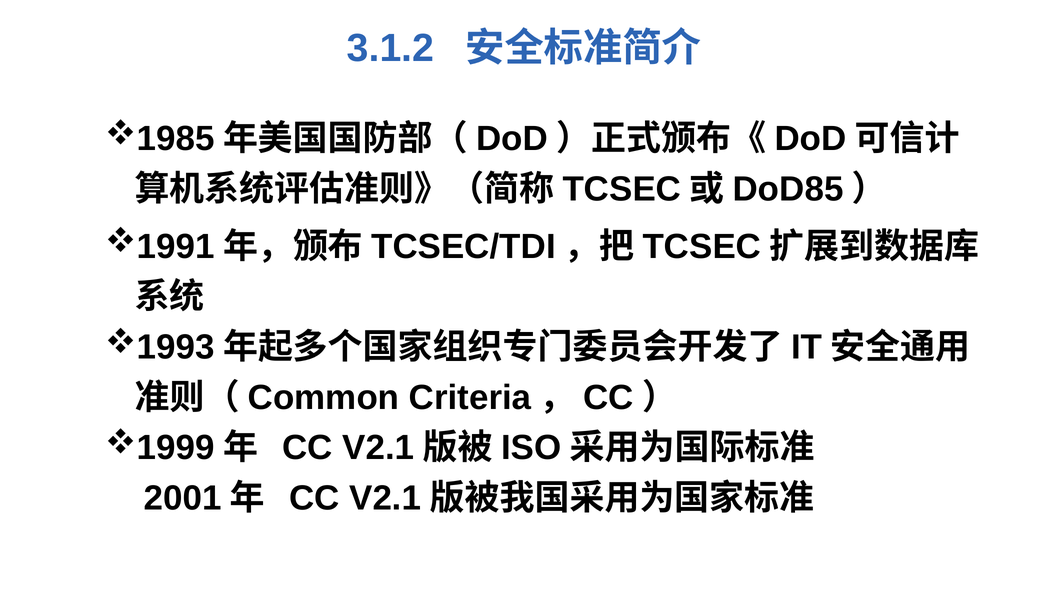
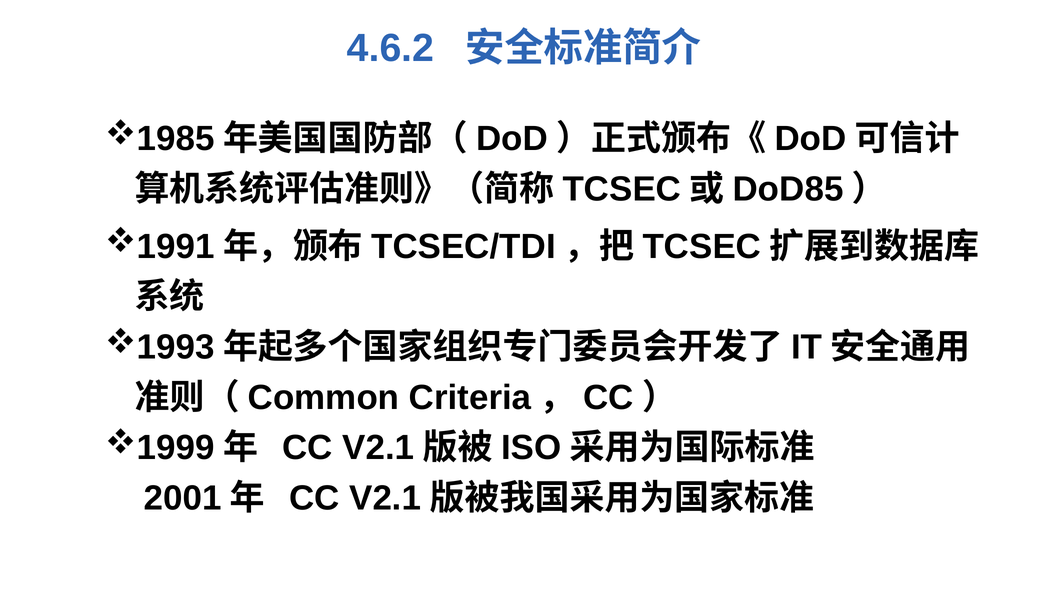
3.1.2: 3.1.2 -> 4.6.2
